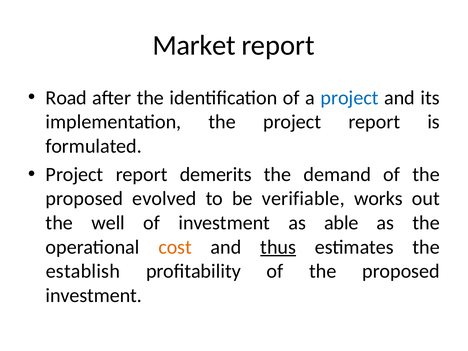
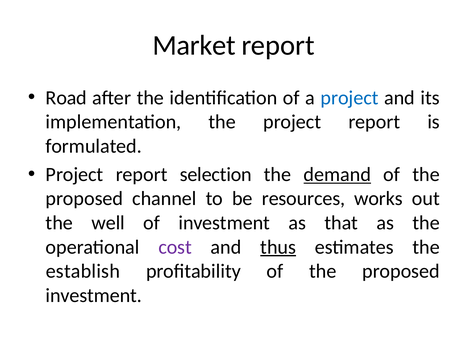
demerits: demerits -> selection
demand underline: none -> present
evolved: evolved -> channel
verifiable: verifiable -> resources
able: able -> that
cost colour: orange -> purple
